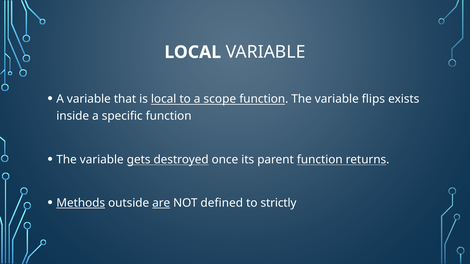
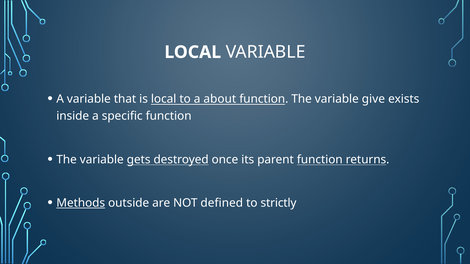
scope: scope -> about
flips: flips -> give
are underline: present -> none
